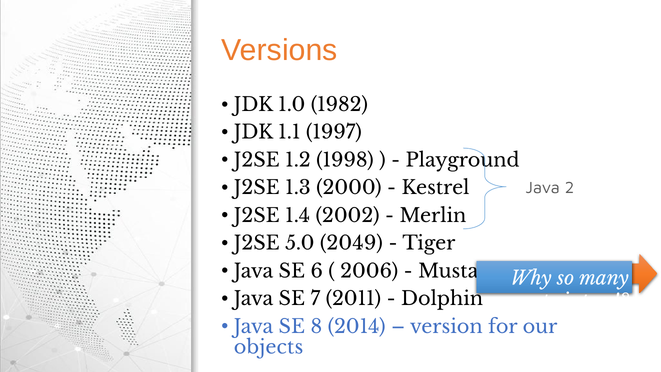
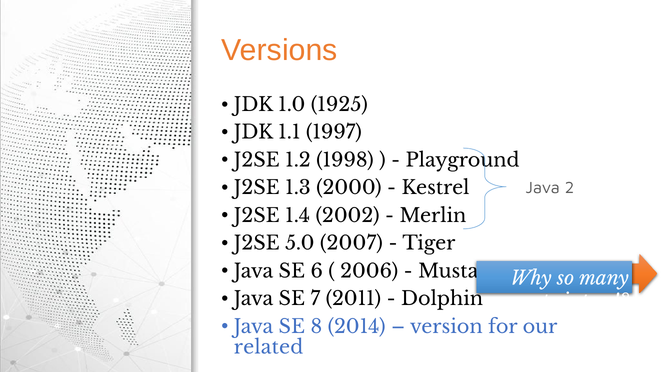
1982: 1982 -> 1925
2049: 2049 -> 2007
objects: objects -> related
